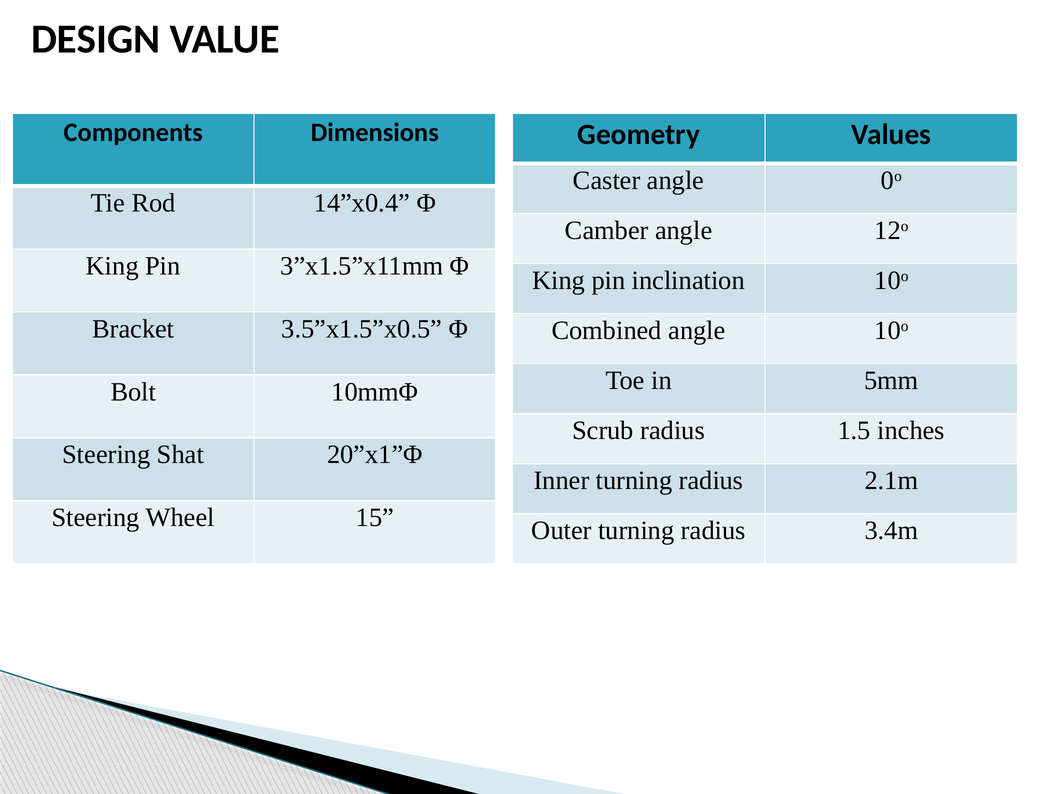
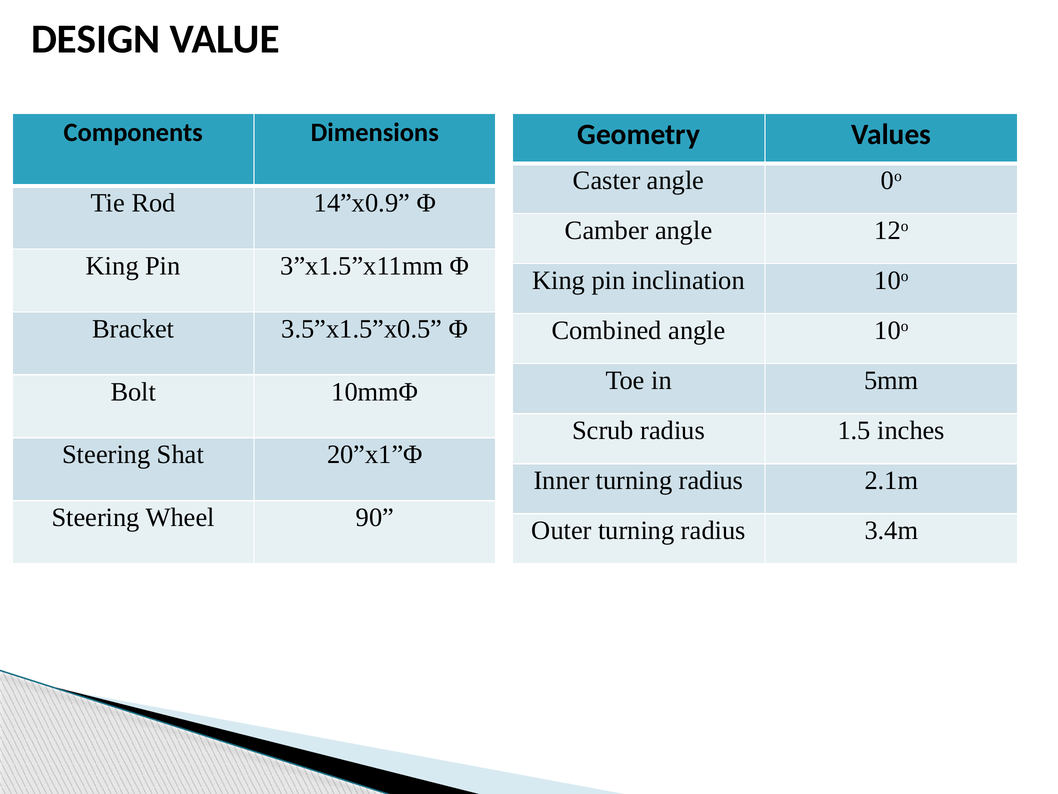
14”x0.4: 14”x0.4 -> 14”x0.9
15: 15 -> 90
